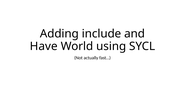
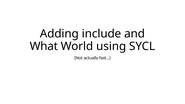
Have: Have -> What
